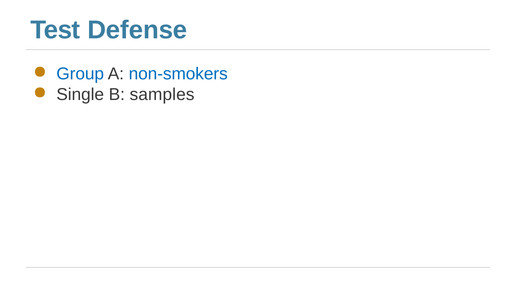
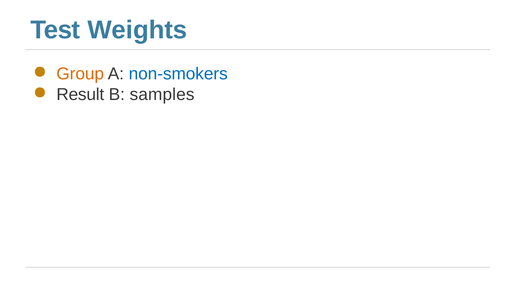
Defense: Defense -> Weights
Group colour: blue -> orange
Single: Single -> Result
